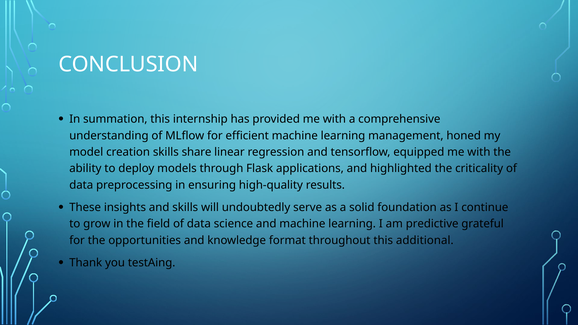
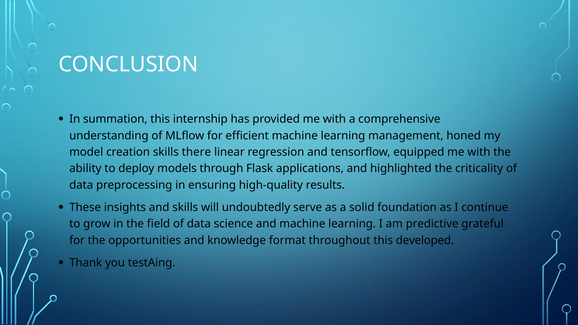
share: share -> there
additional: additional -> developed
